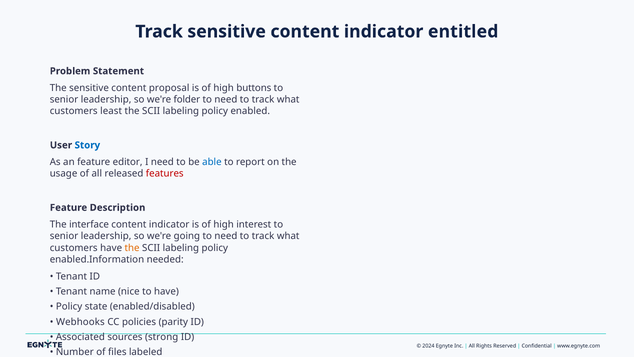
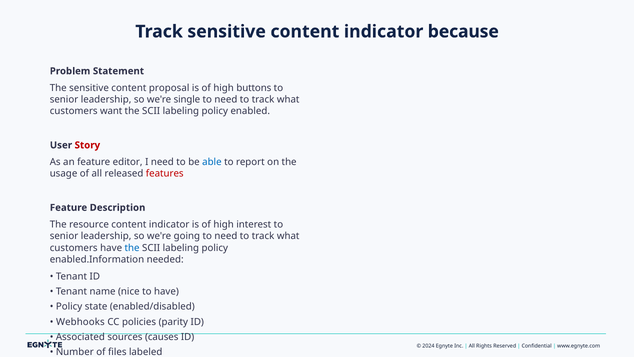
entitled: entitled -> because
folder: folder -> single
least: least -> want
Story colour: blue -> red
interface: interface -> resource
the at (132, 248) colour: orange -> blue
strong: strong -> causes
